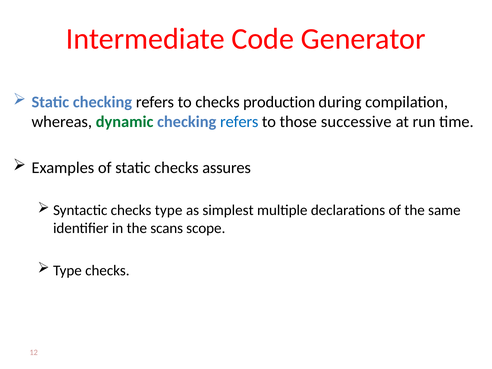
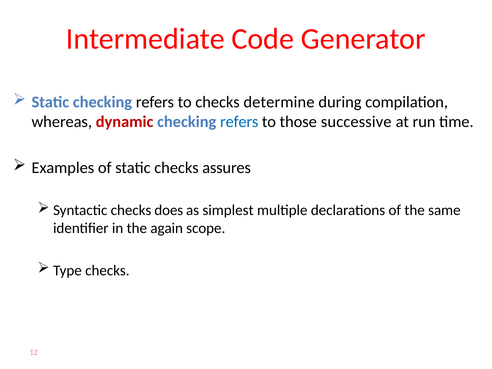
production: production -> determine
dynamic colour: green -> red
checks type: type -> does
scans: scans -> again
